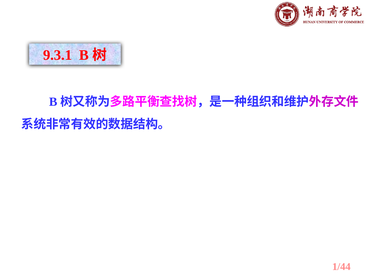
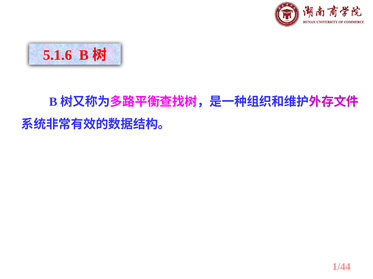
9.3.1: 9.3.1 -> 5.1.6
